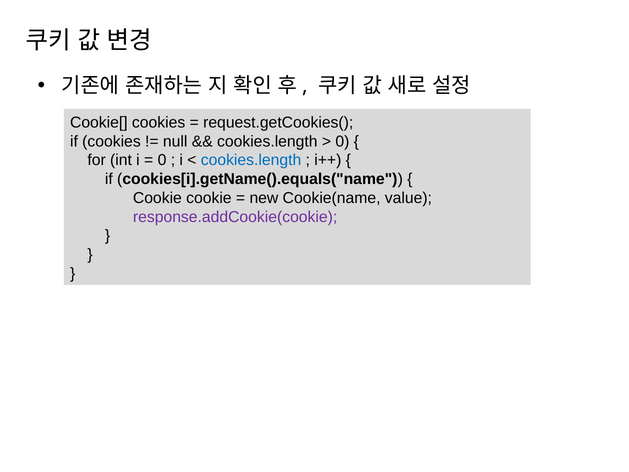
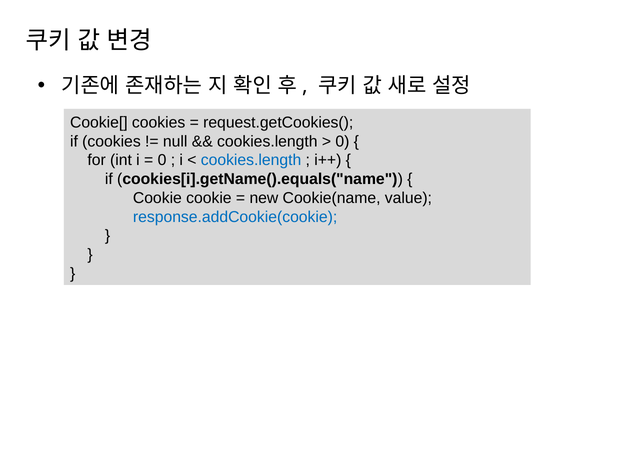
response.addCookie(cookie colour: purple -> blue
